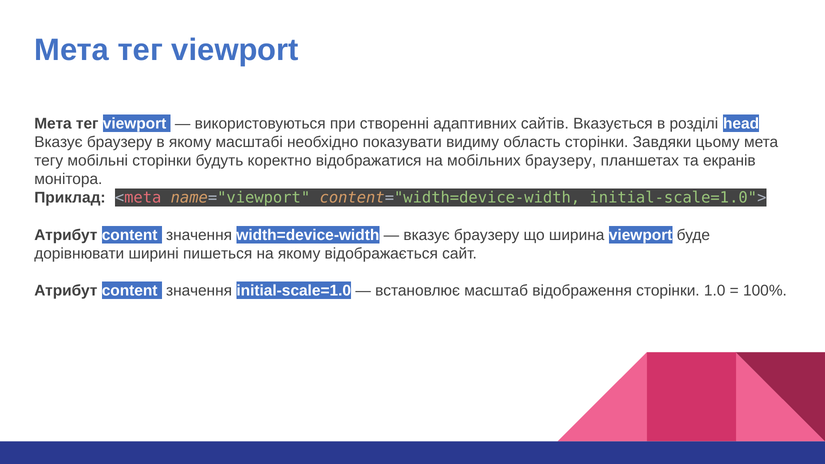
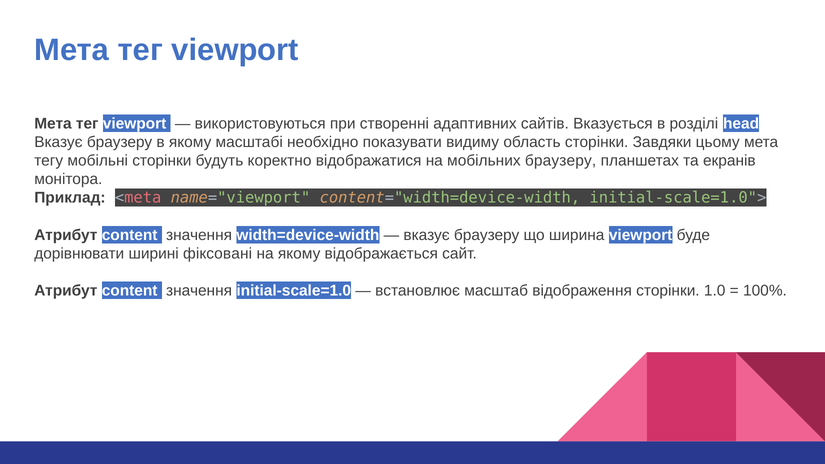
пишеться: пишеться -> фіксовані
